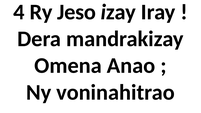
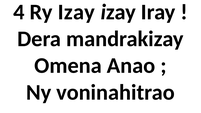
Ry Jeso: Jeso -> Izay
